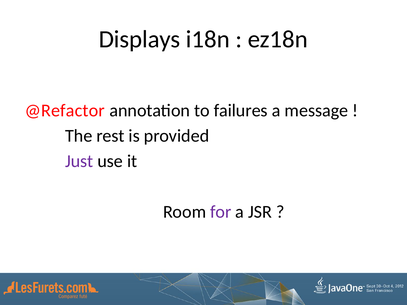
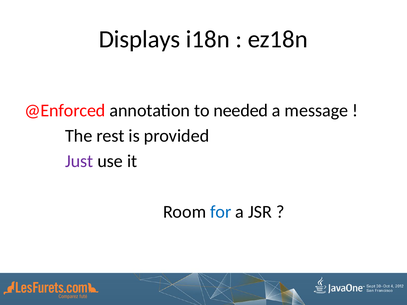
@Refactor: @Refactor -> @Enforced
failures: failures -> needed
for colour: purple -> blue
